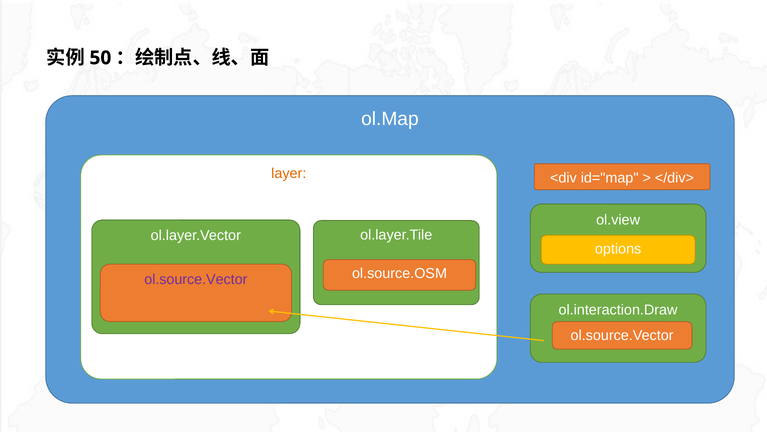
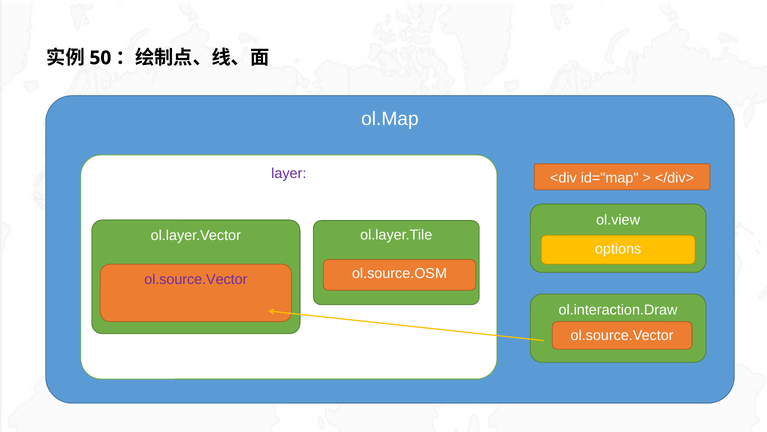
layer colour: orange -> purple
